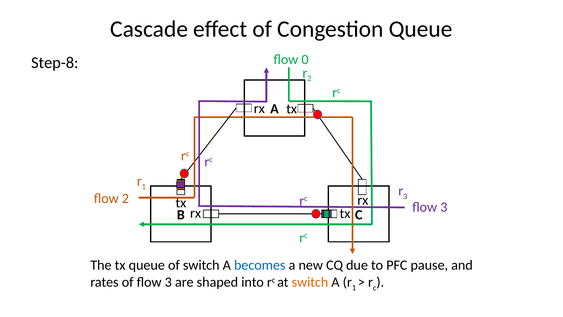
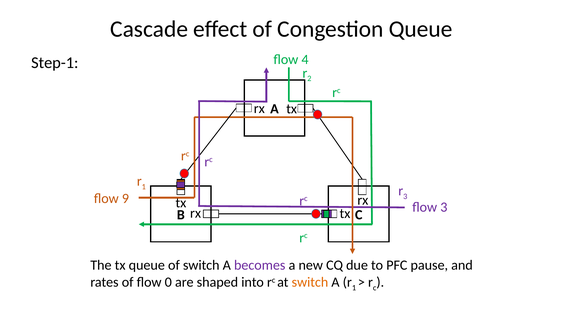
0: 0 -> 4
Step-8: Step-8 -> Step-1
flow 2: 2 -> 9
becomes colour: blue -> purple
of flow 3: 3 -> 0
